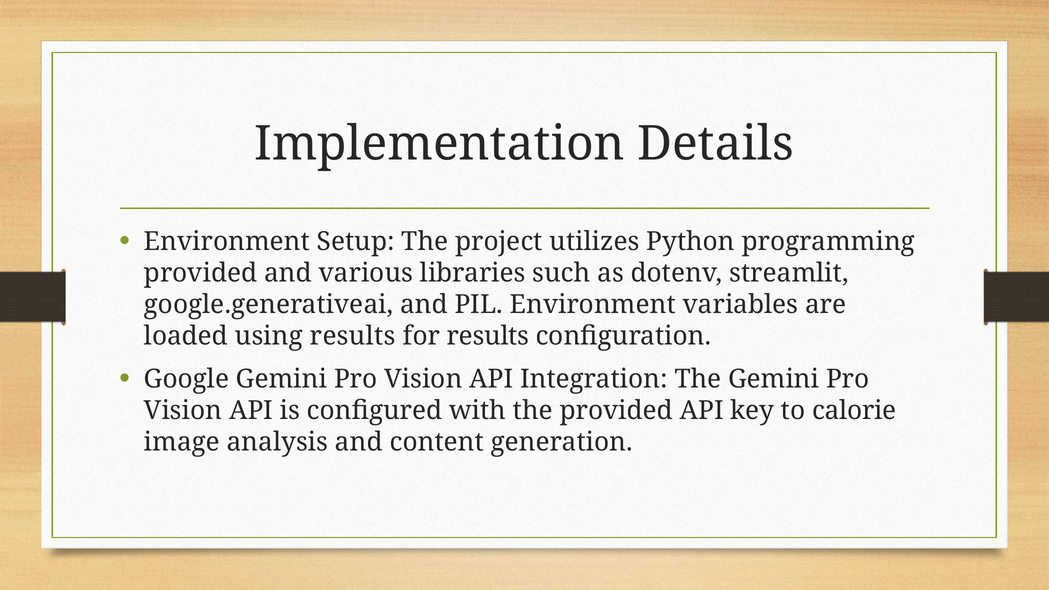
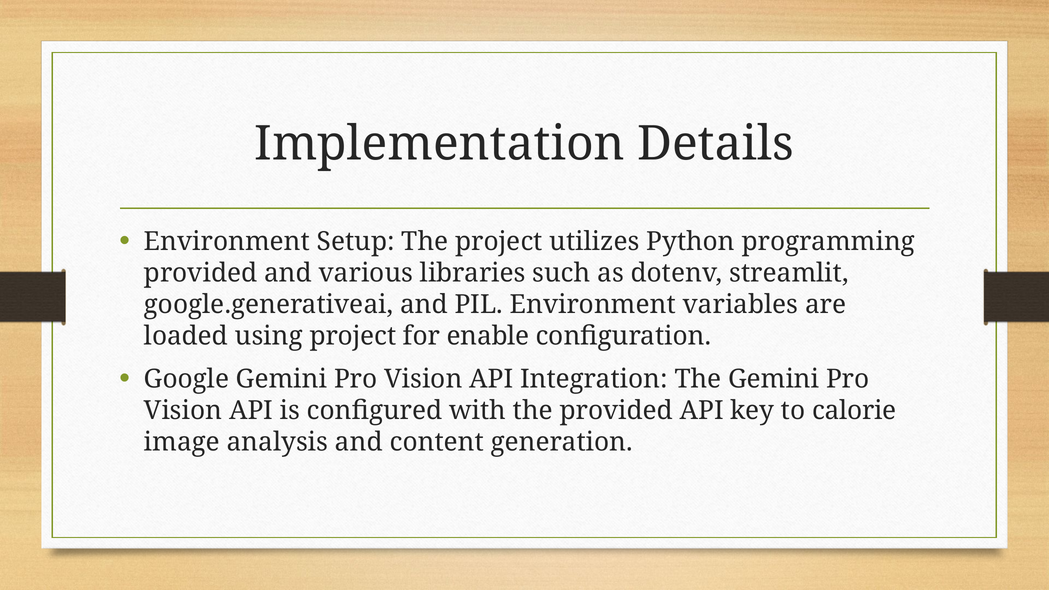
using results: results -> project
for results: results -> enable
